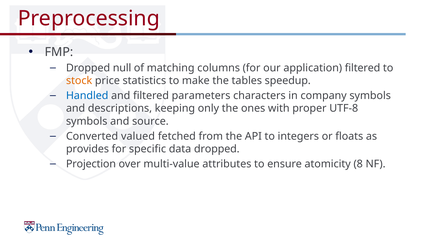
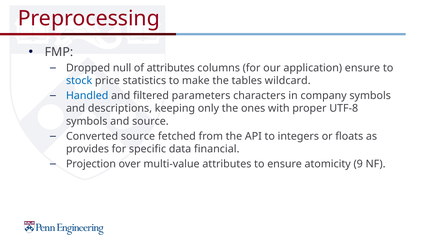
of matching: matching -> attributes
application filtered: filtered -> ensure
stock colour: orange -> blue
speedup: speedup -> wildcard
Converted valued: valued -> source
data dropped: dropped -> financial
8: 8 -> 9
